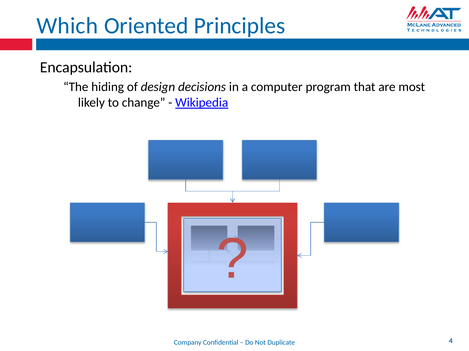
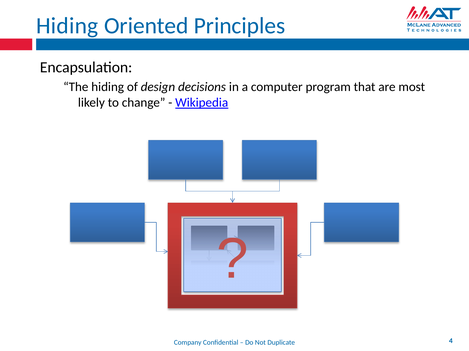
Which at (67, 26): Which -> Hiding
